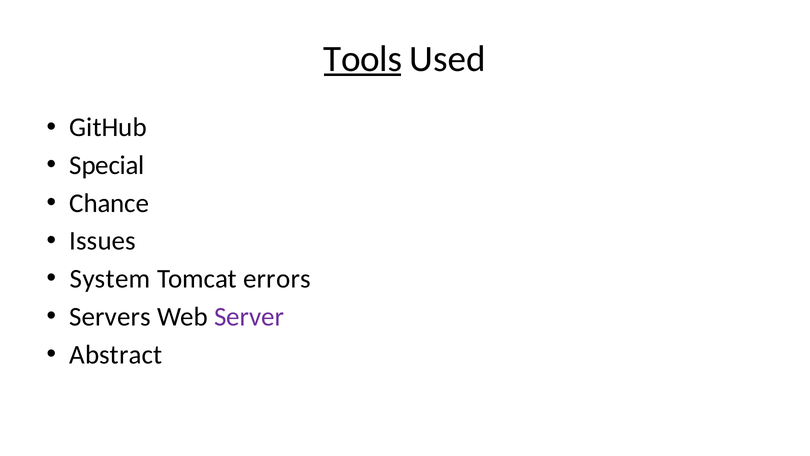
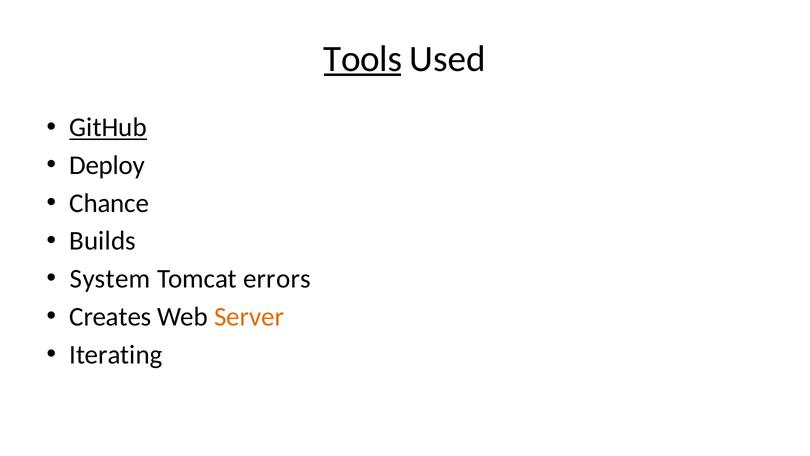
GitHub underline: none -> present
Special: Special -> Deploy
Issues: Issues -> Builds
Servers: Servers -> Creates
Server colour: purple -> orange
Abstract: Abstract -> Iterating
